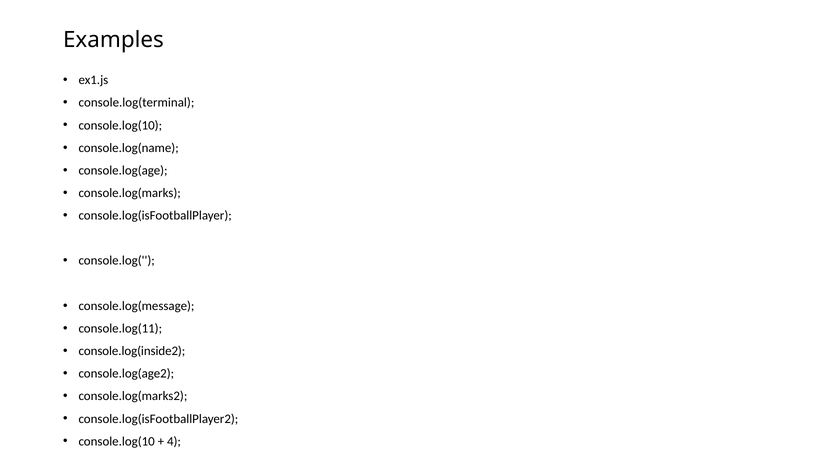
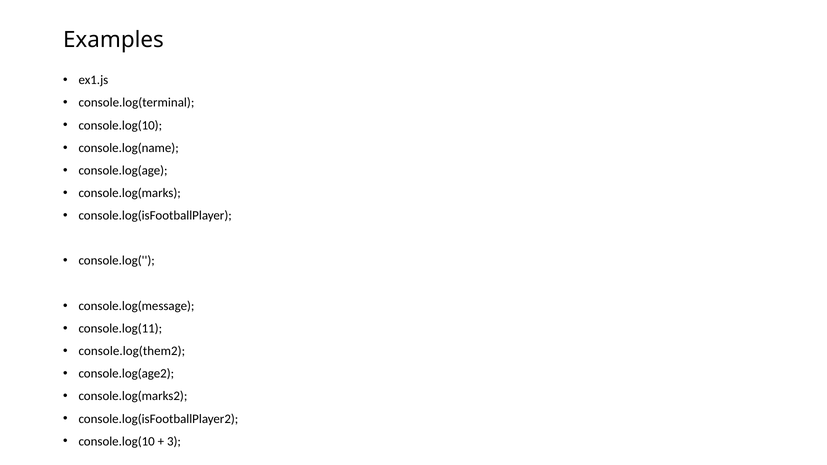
console.log(inside2: console.log(inside2 -> console.log(them2
4: 4 -> 3
